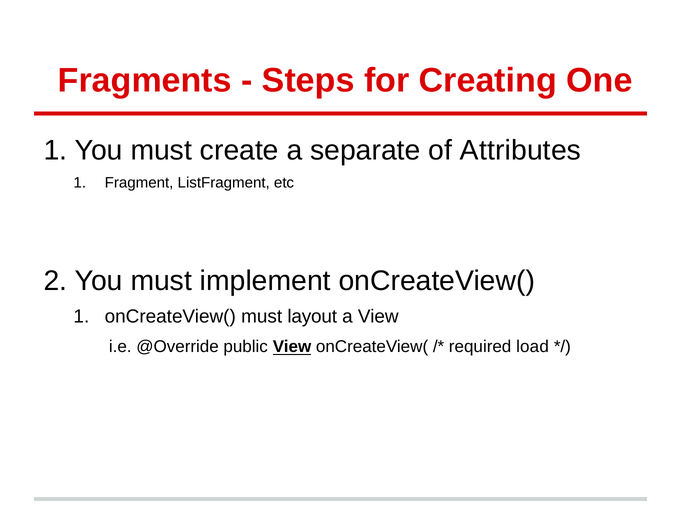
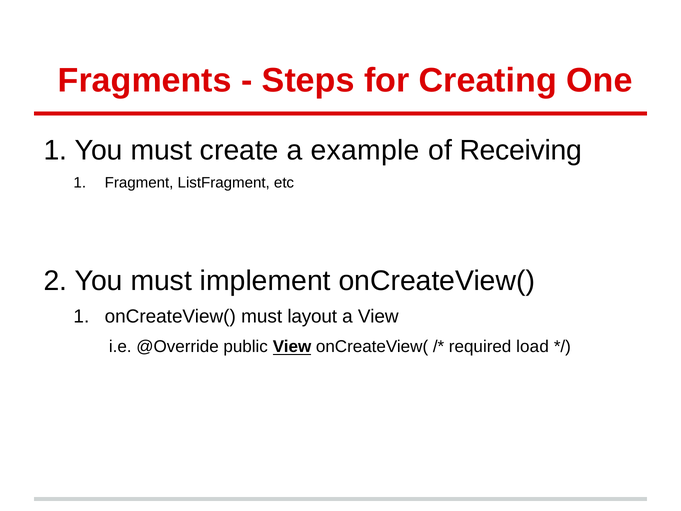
separate: separate -> example
Attributes: Attributes -> Receiving
